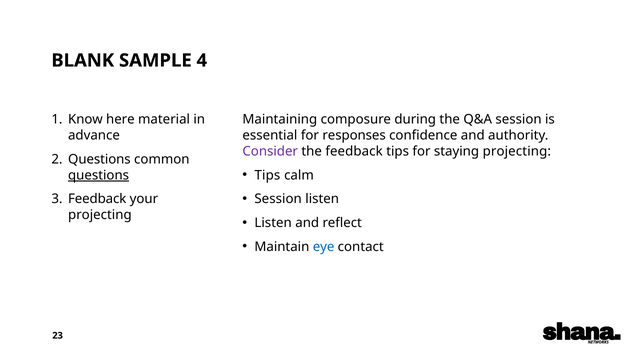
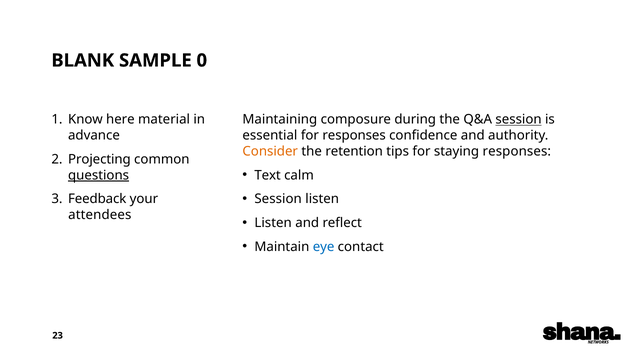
4: 4 -> 0
session at (519, 119) underline: none -> present
Consider colour: purple -> orange
the feedback: feedback -> retention
staying projecting: projecting -> responses
2 Questions: Questions -> Projecting
Tips at (267, 175): Tips -> Text
projecting at (100, 215): projecting -> attendees
